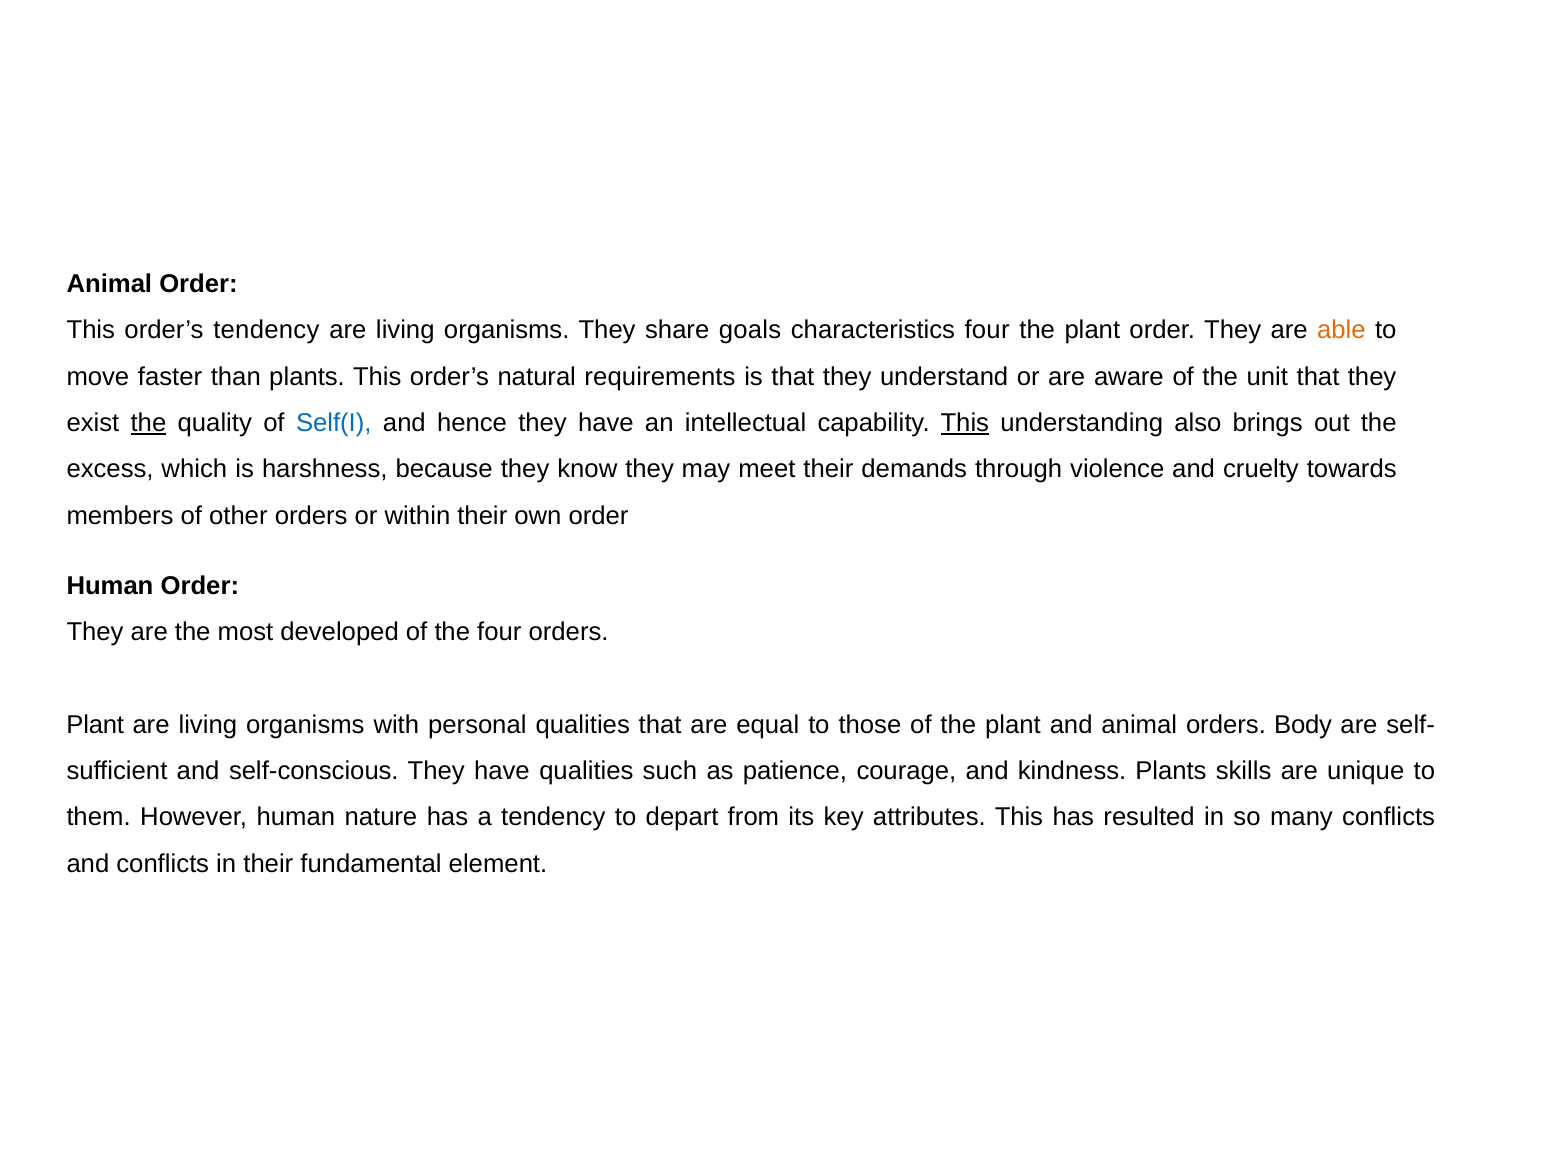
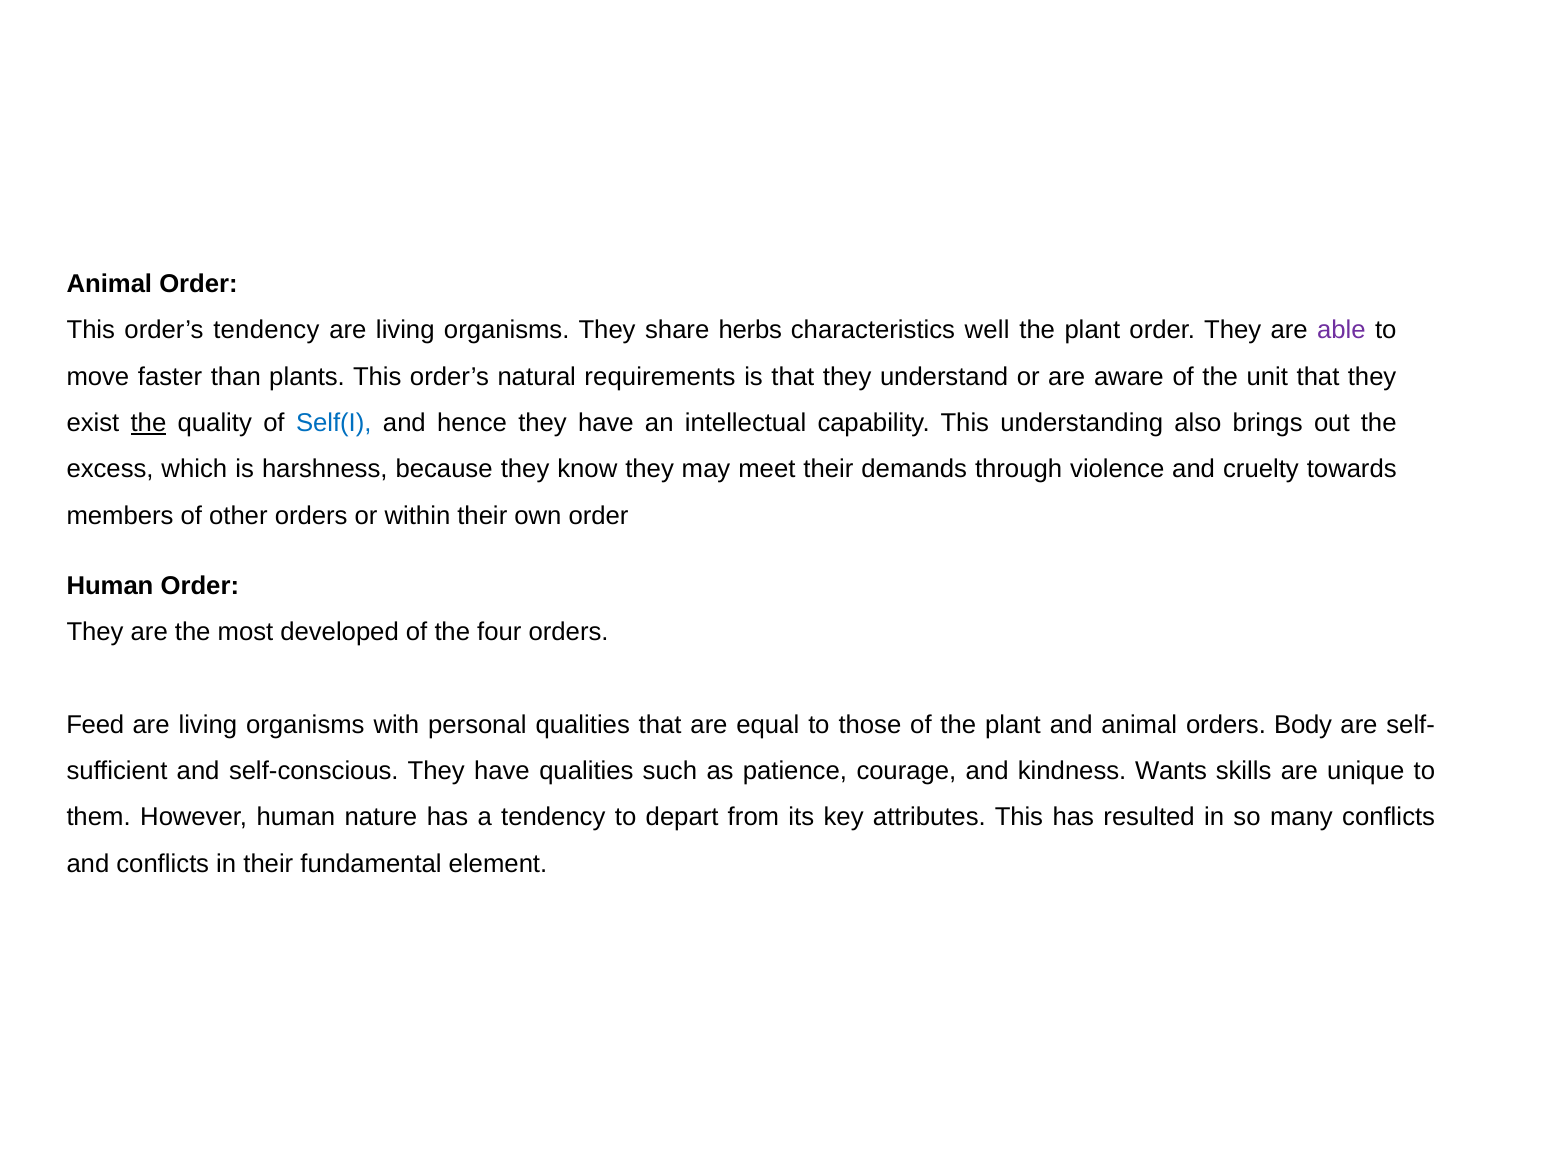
goals: goals -> herbs
characteristics four: four -> well
able colour: orange -> purple
This at (965, 423) underline: present -> none
Plant at (95, 724): Plant -> Feed
kindness Plants: Plants -> Wants
